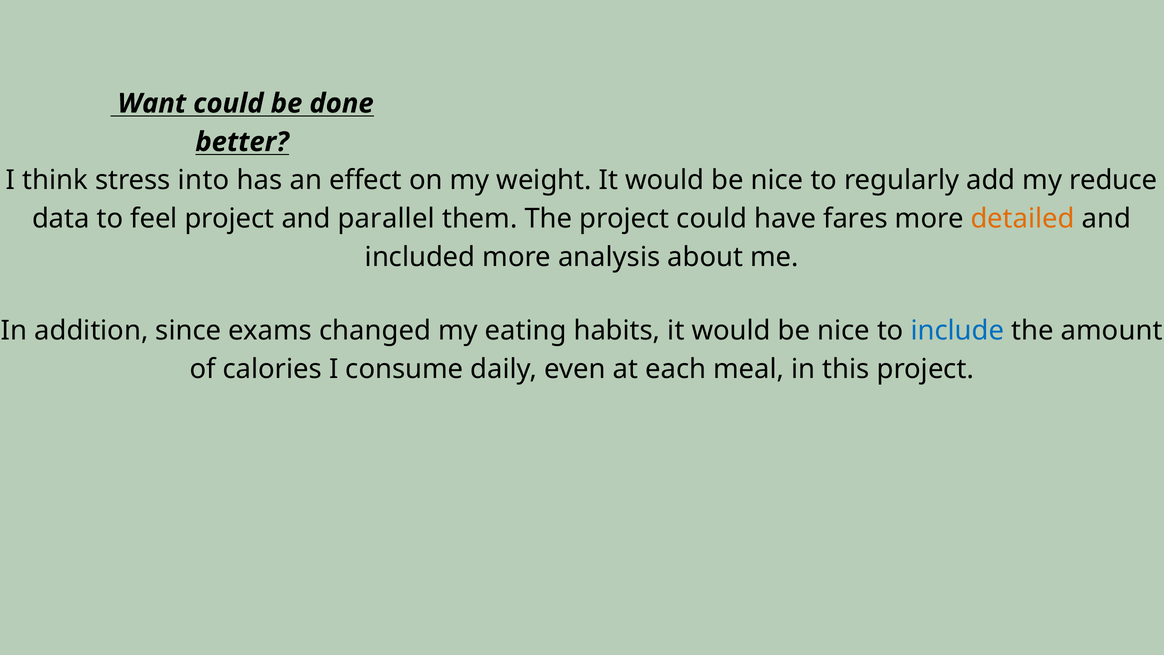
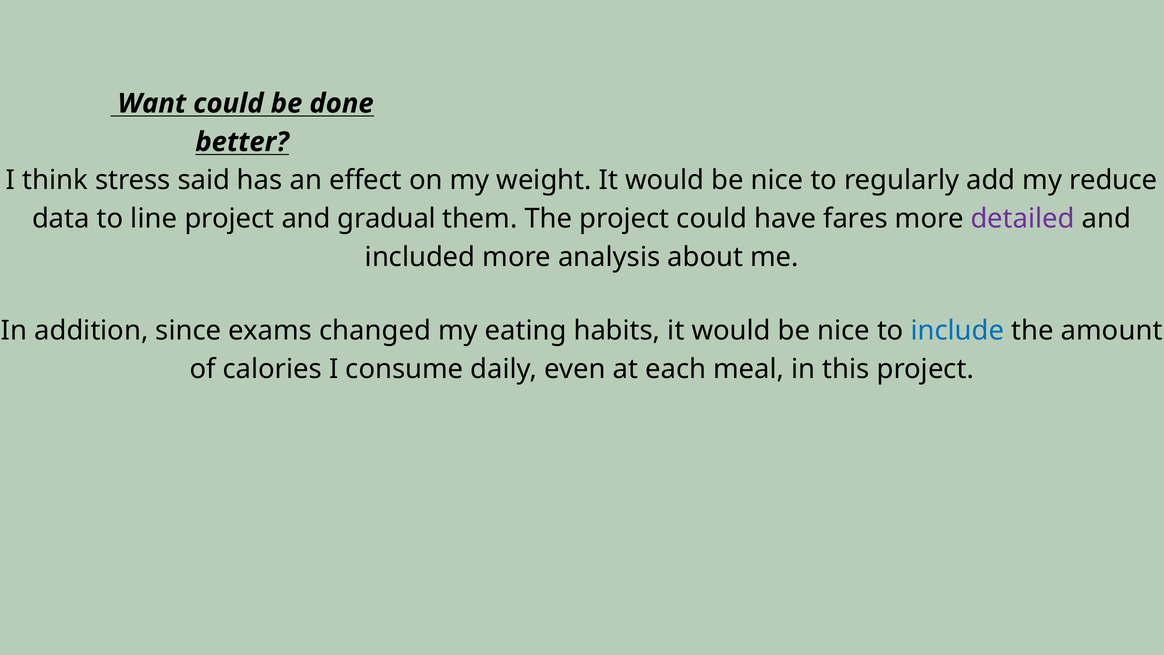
into: into -> said
feel: feel -> line
parallel: parallel -> gradual
detailed colour: orange -> purple
